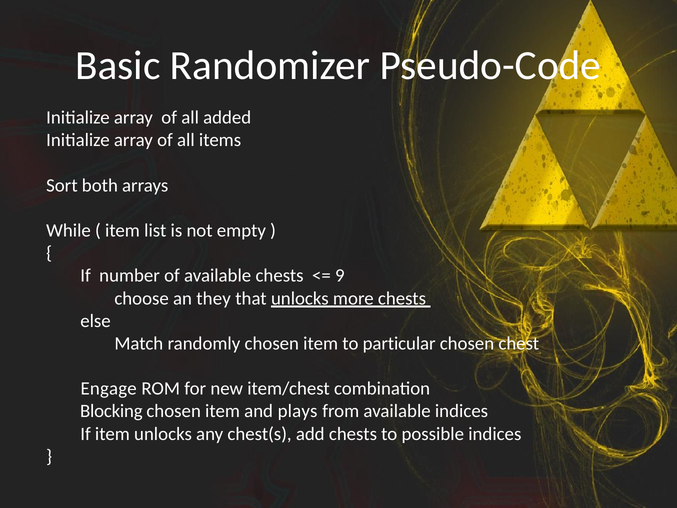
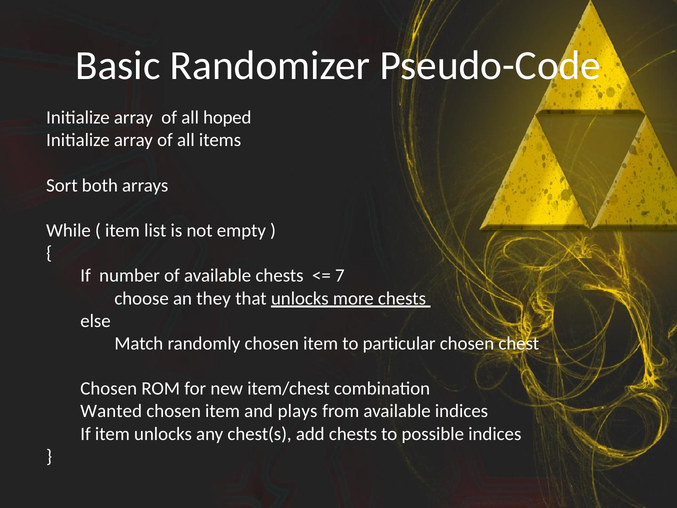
added: added -> hoped
9: 9 -> 7
Engage at (109, 388): Engage -> Chosen
Blocking: Blocking -> Wanted
